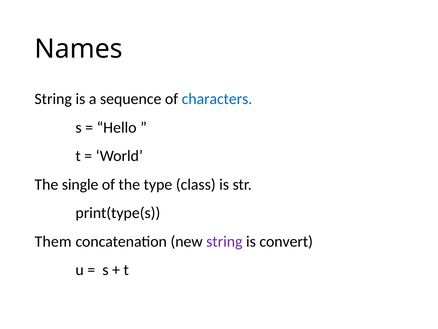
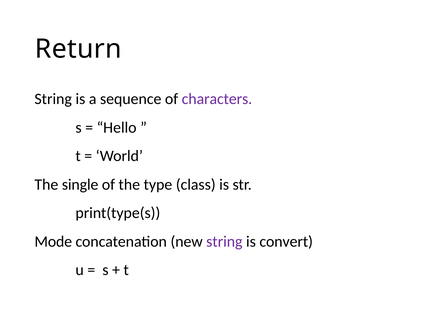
Names: Names -> Return
characters colour: blue -> purple
Them: Them -> Mode
